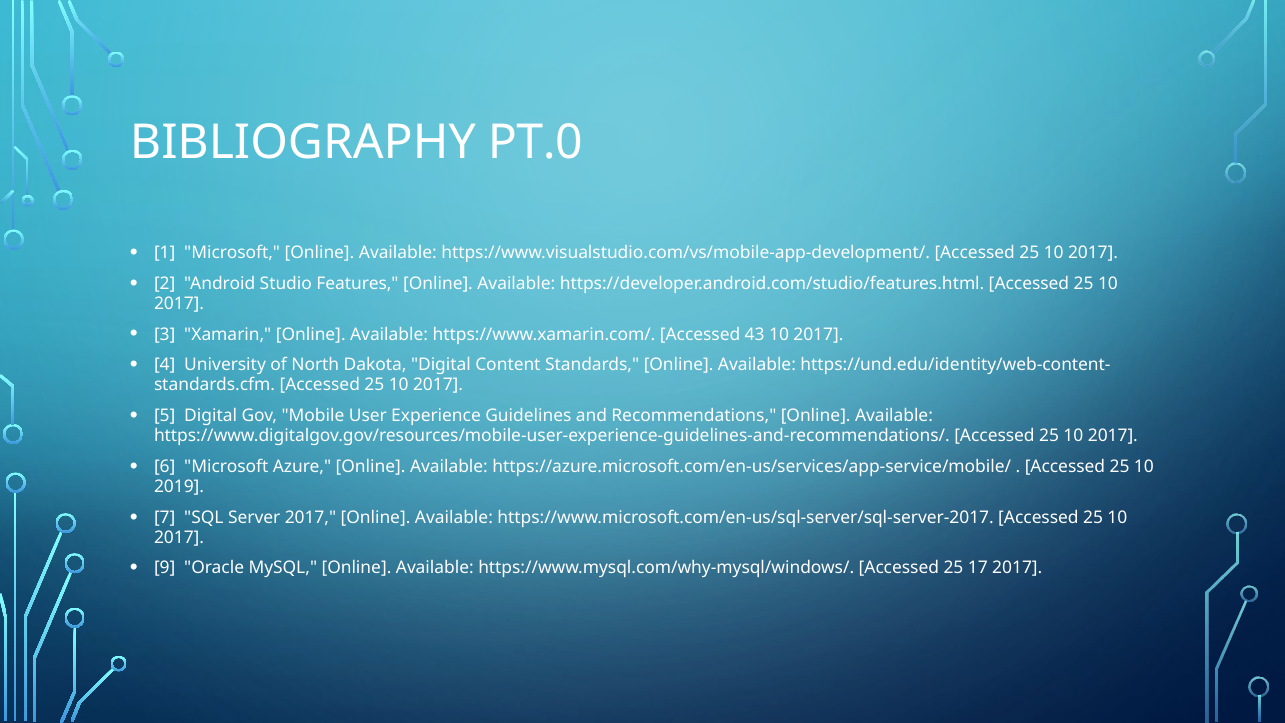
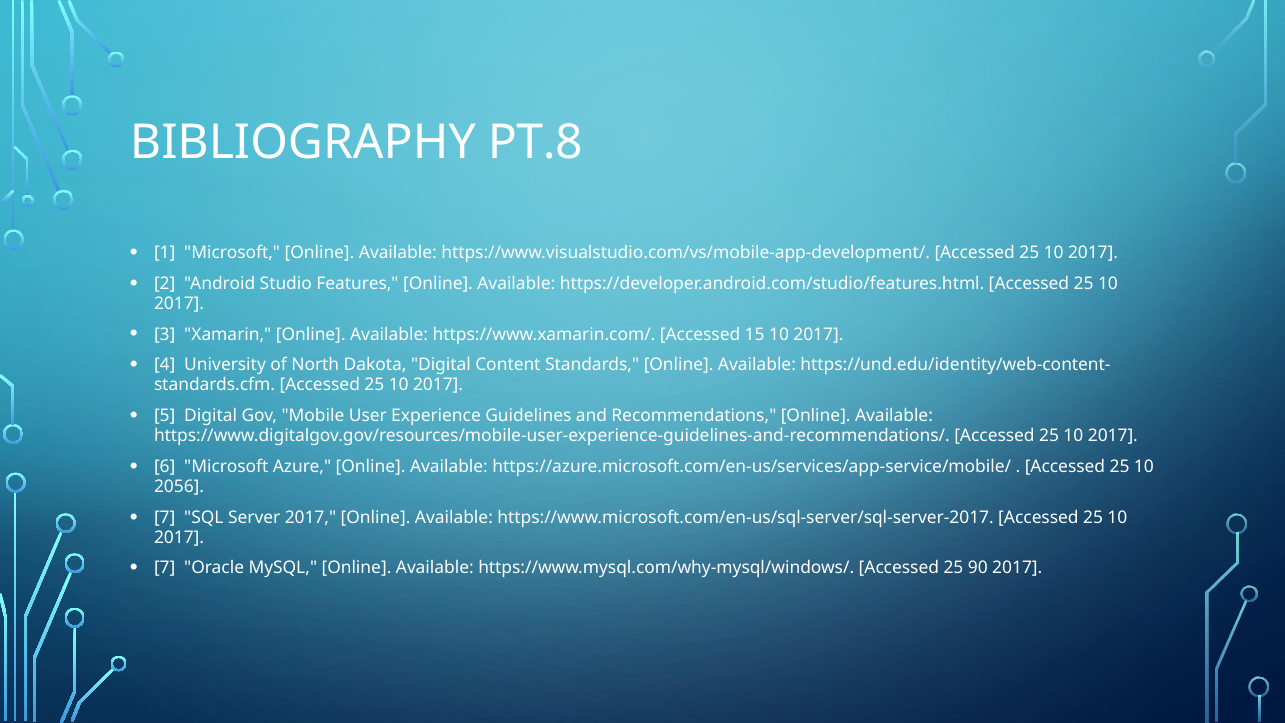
PT.0: PT.0 -> PT.8
43: 43 -> 15
2019: 2019 -> 2056
9 at (165, 568): 9 -> 7
17: 17 -> 90
